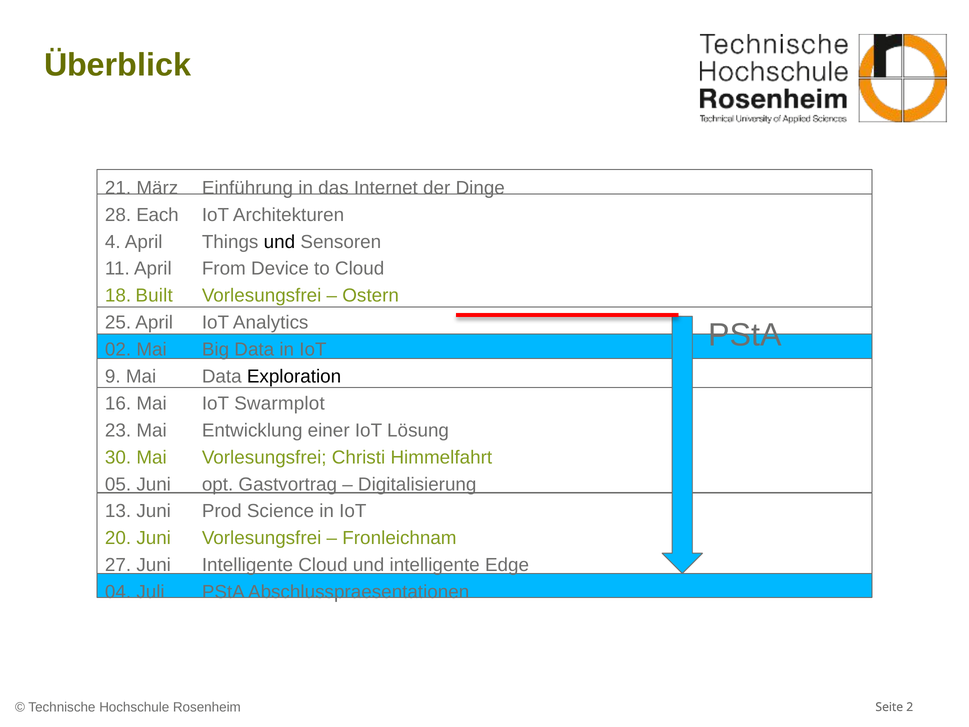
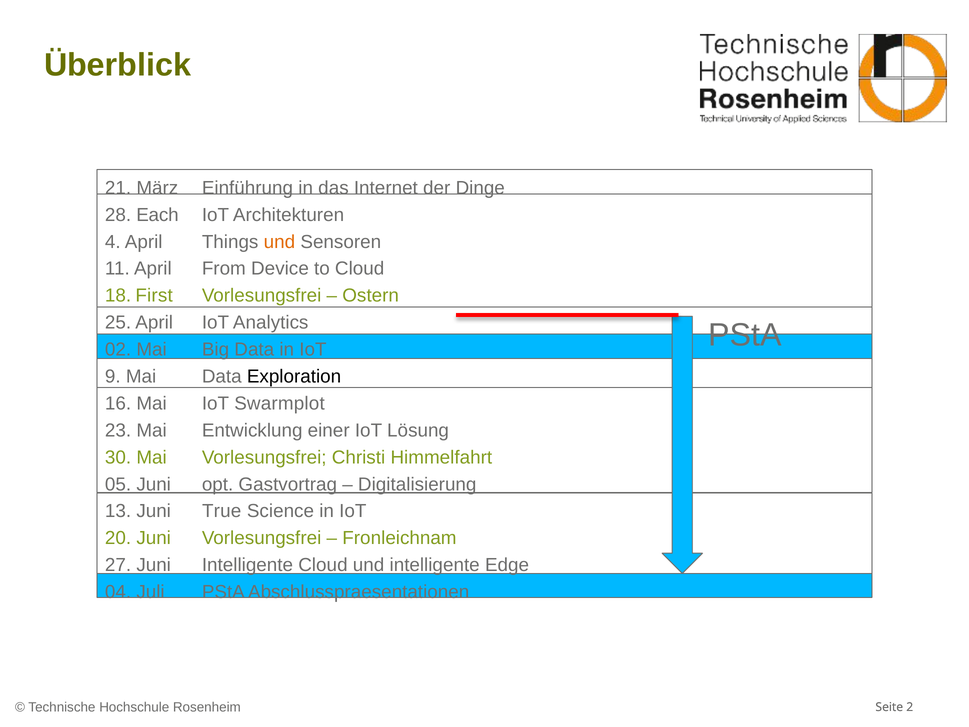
und at (279, 242) colour: black -> orange
Built: Built -> First
Prod: Prod -> True
